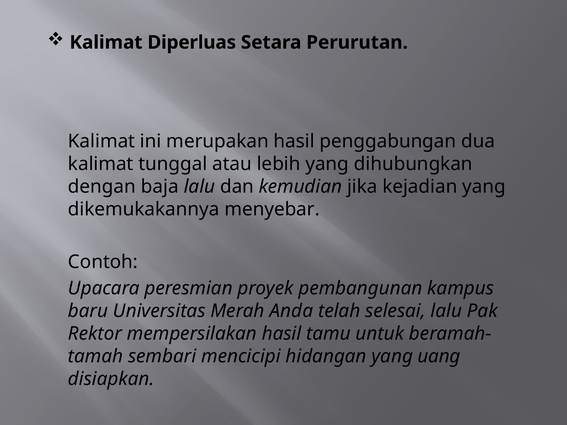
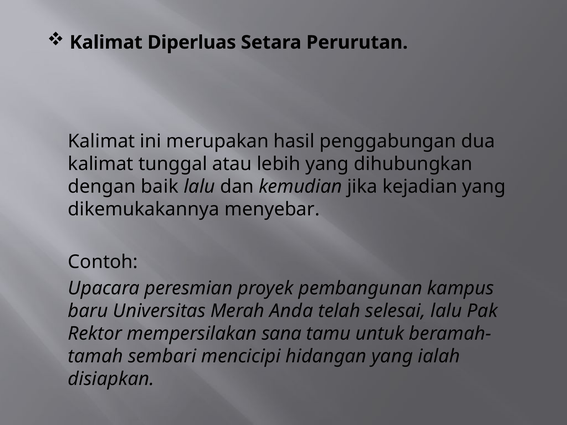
baja: baja -> baik
mempersilakan hasil: hasil -> sana
uang: uang -> ialah
